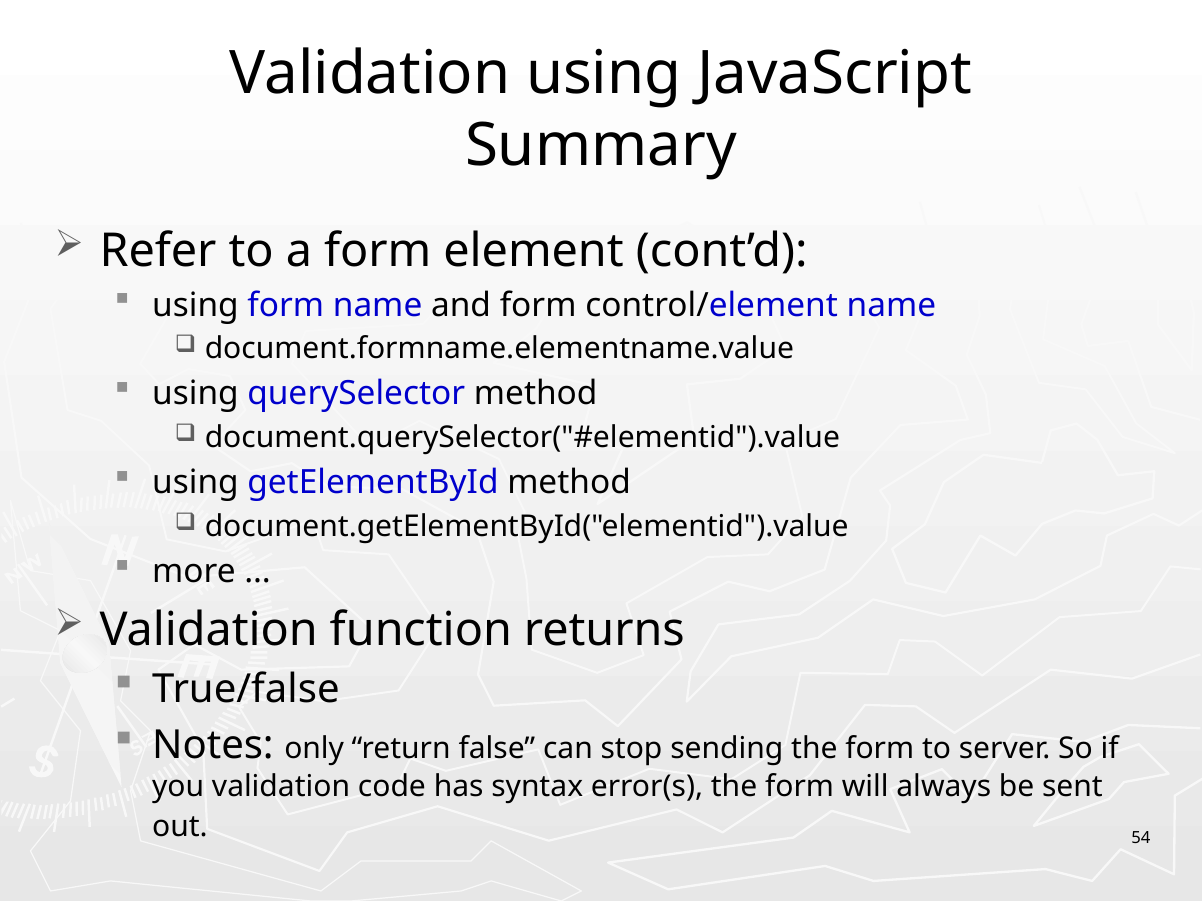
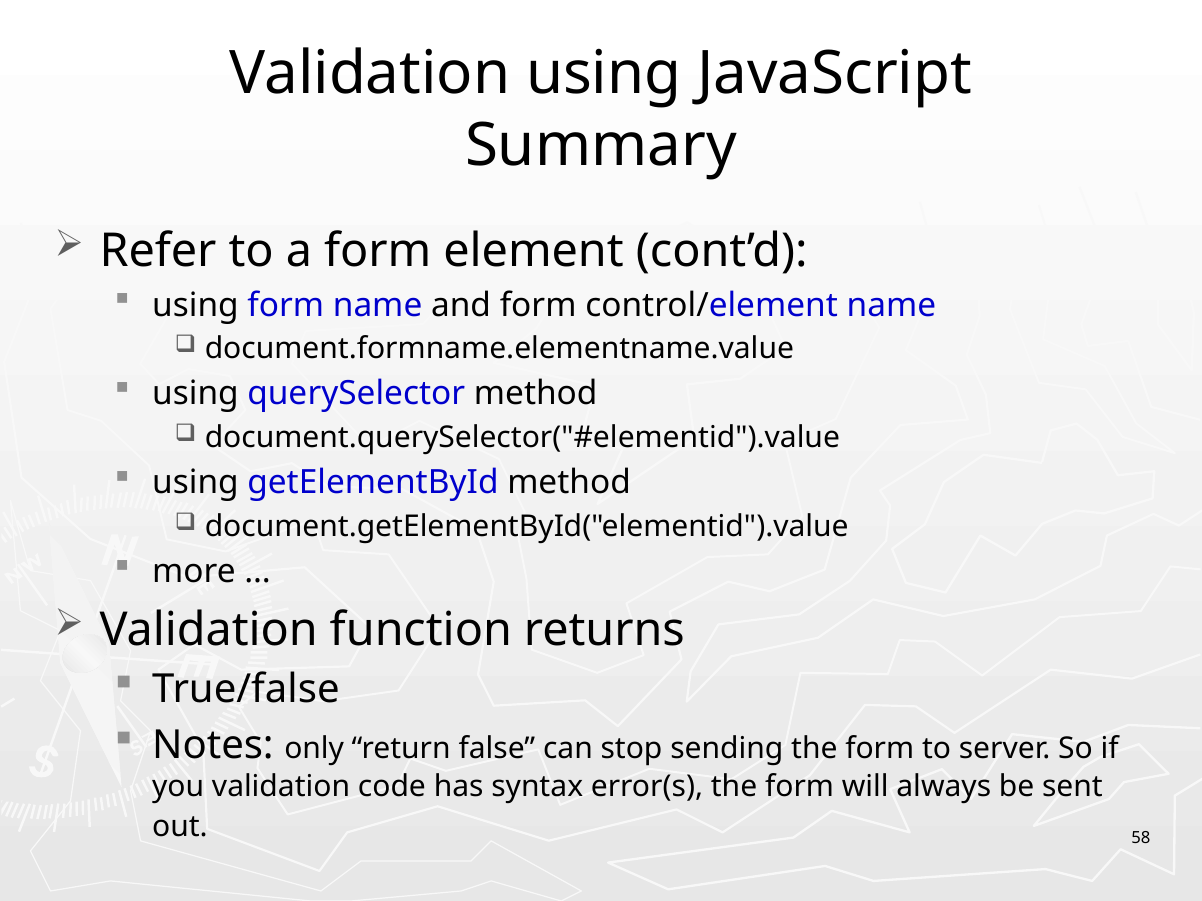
54: 54 -> 58
